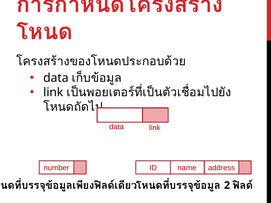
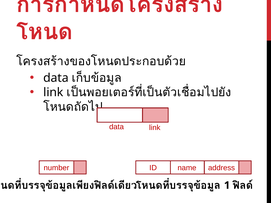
2: 2 -> 1
